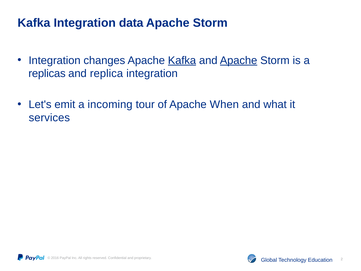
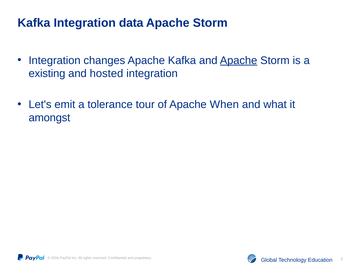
Kafka at (182, 60) underline: present -> none
replicas: replicas -> existing
replica: replica -> hosted
incoming: incoming -> tolerance
services: services -> amongst
